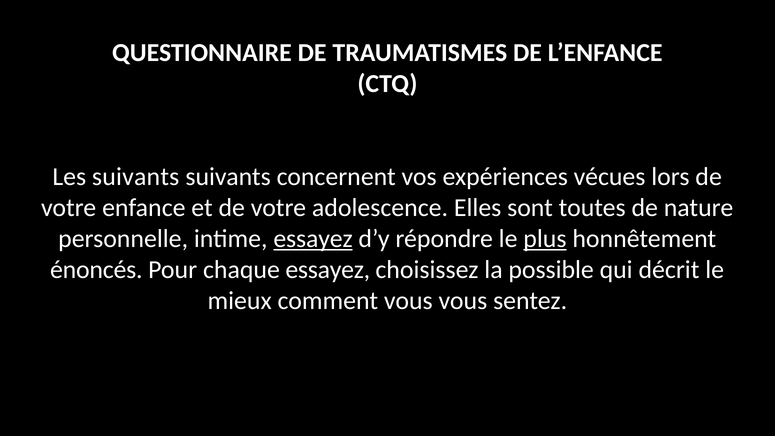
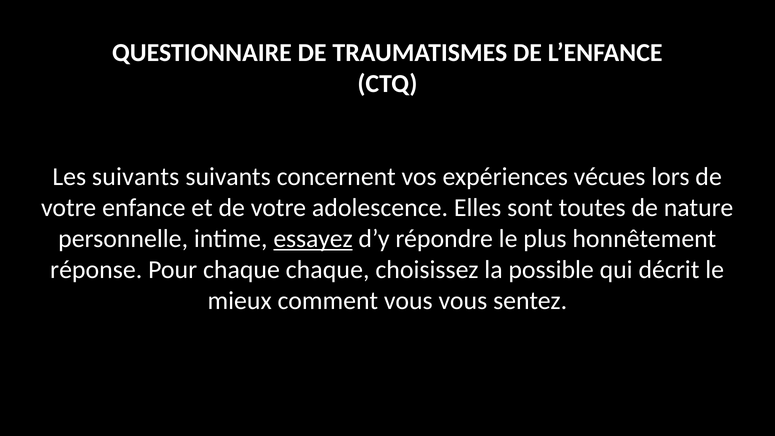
plus underline: present -> none
énoncés: énoncés -> réponse
chaque essayez: essayez -> chaque
